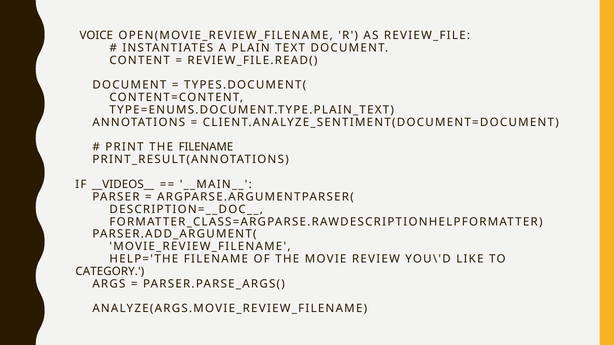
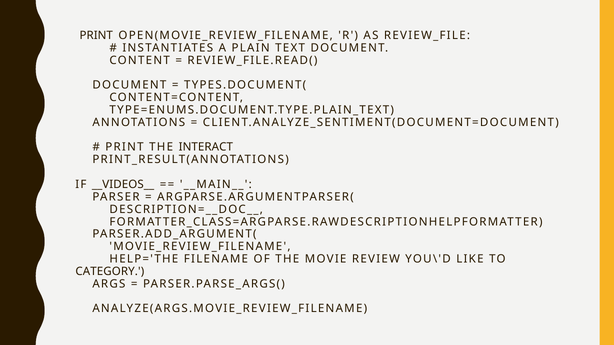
VOICE at (96, 35): VOICE -> PRINT
THE FILENAME: FILENAME -> INTERACT
